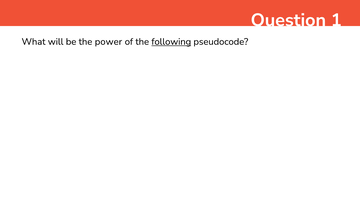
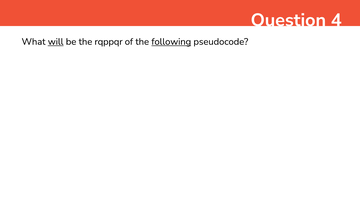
1: 1 -> 4
will underline: none -> present
power: power -> rqppqr
